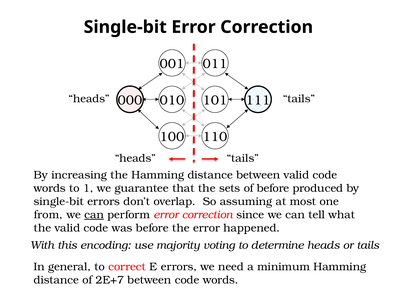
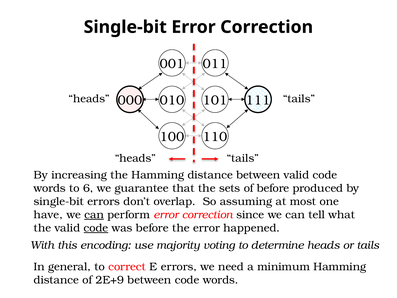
1: 1 -> 6
from: from -> have
code at (96, 228) underline: none -> present
2E+7: 2E+7 -> 2E+9
